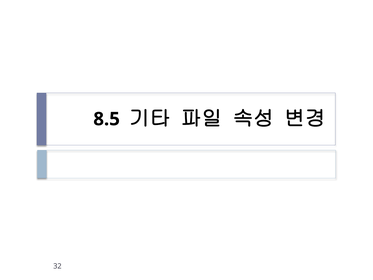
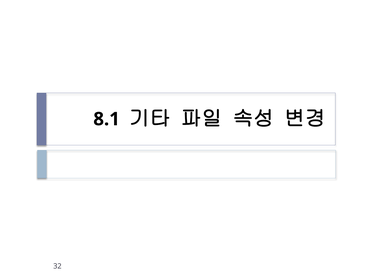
8.5: 8.5 -> 8.1
